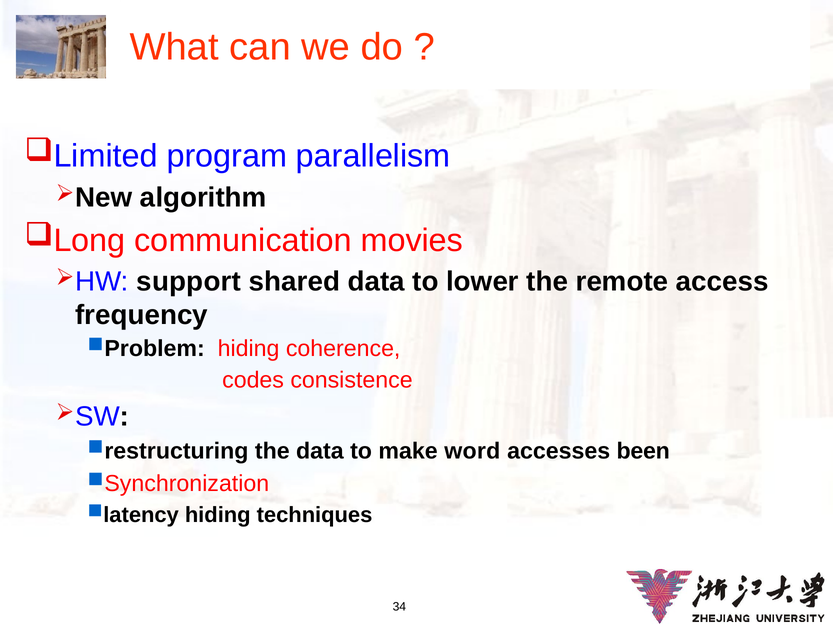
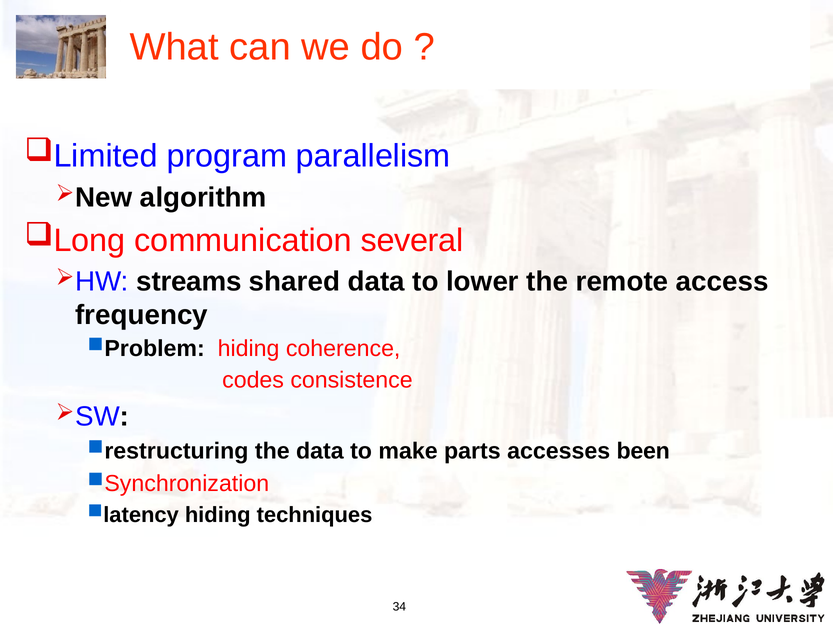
movies: movies -> several
support: support -> streams
word: word -> parts
